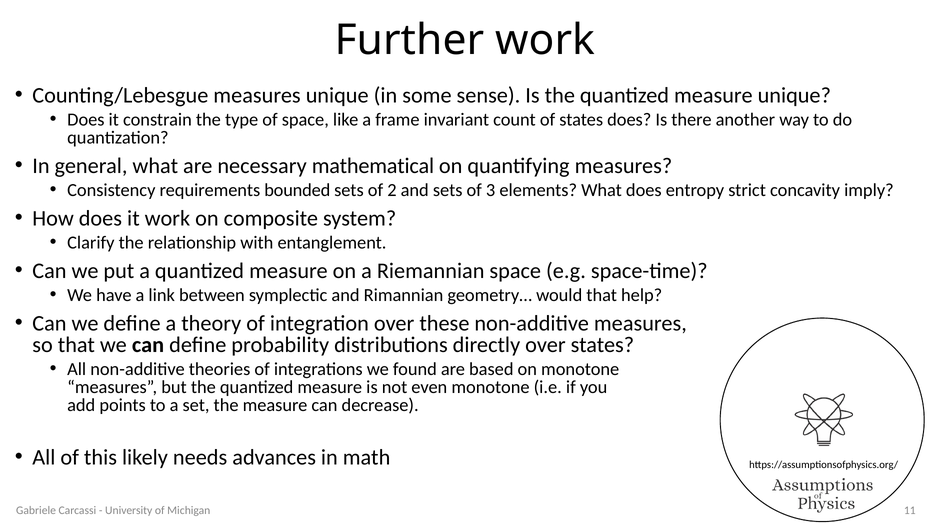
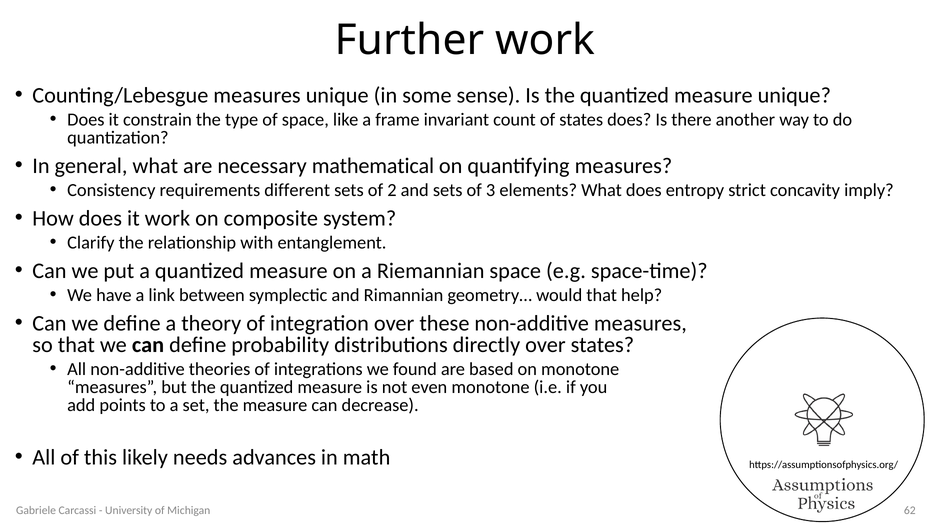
bounded: bounded -> different
11: 11 -> 62
